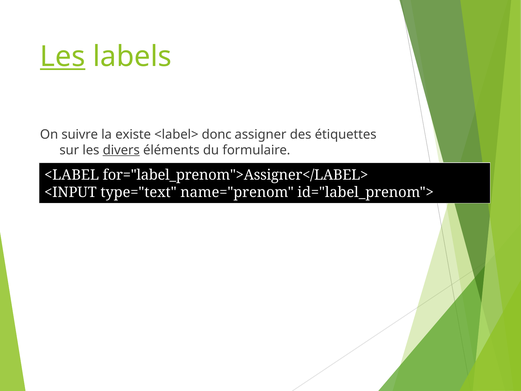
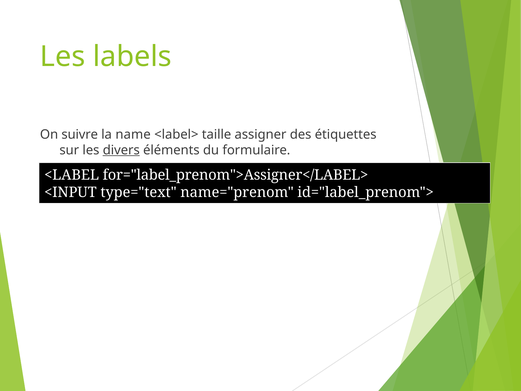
Les at (63, 57) underline: present -> none
existe: existe -> name
donc: donc -> taille
